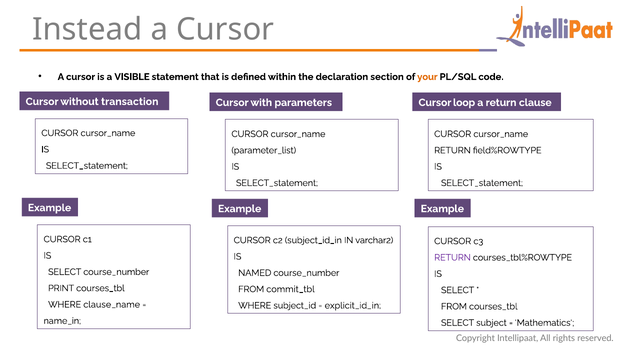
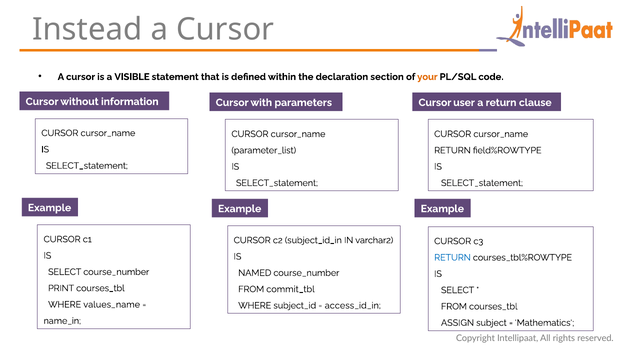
transaction: transaction -> information
loop: loop -> user
RETURN at (452, 257) colour: purple -> blue
clause_name: clause_name -> values_name
explicit_id_in: explicit_id_in -> access_id_in
SELECT at (458, 323): SELECT -> ASSIGN
